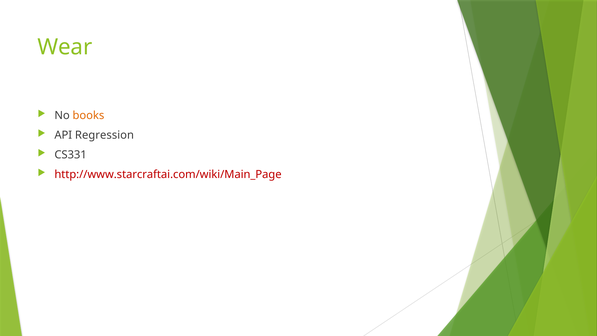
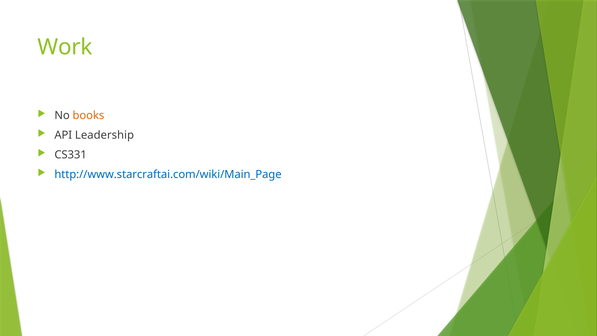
Wear: Wear -> Work
Regression: Regression -> Leadership
http://www.starcraftai.com/wiki/Main_Page colour: red -> blue
